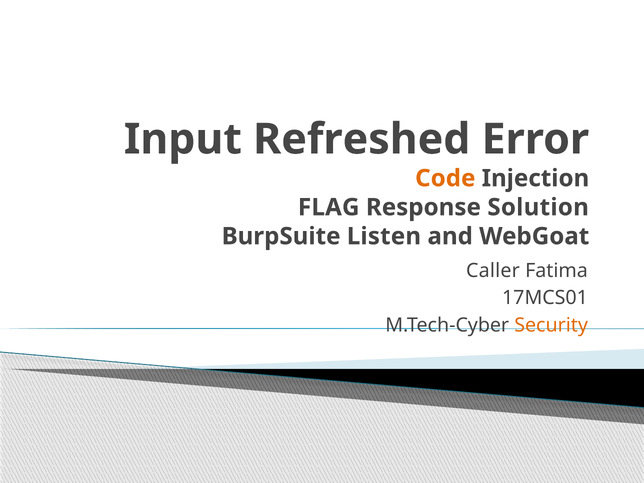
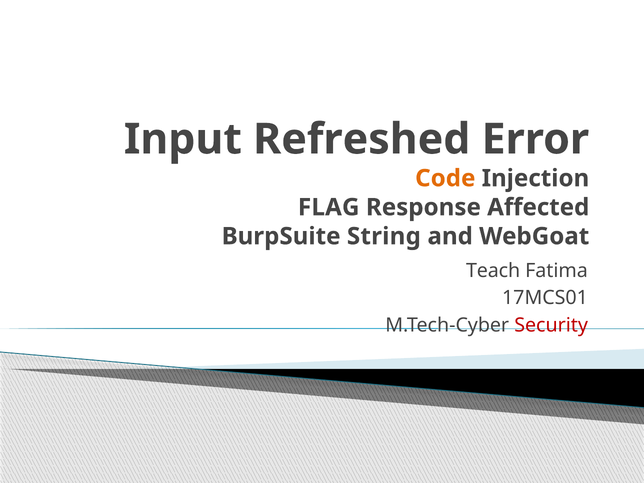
Solution: Solution -> Affected
Listen: Listen -> String
Caller: Caller -> Teach
Security colour: orange -> red
